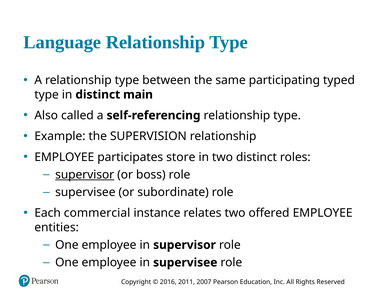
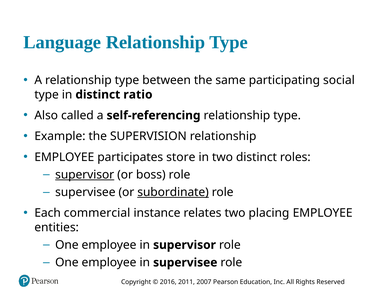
typed: typed -> social
main: main -> ratio
subordinate underline: none -> present
offered: offered -> placing
